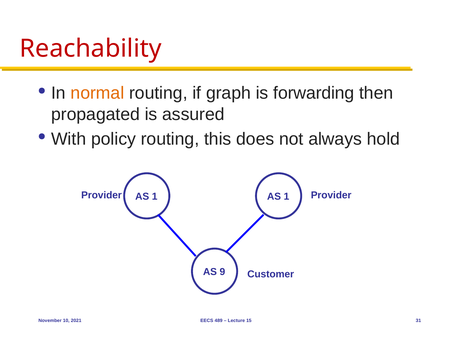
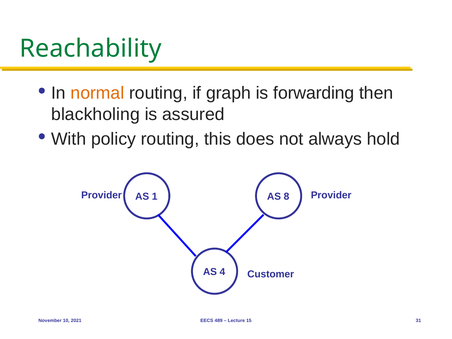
Reachability colour: red -> green
propagated: propagated -> blackholing
1 at (286, 197): 1 -> 8
9: 9 -> 4
